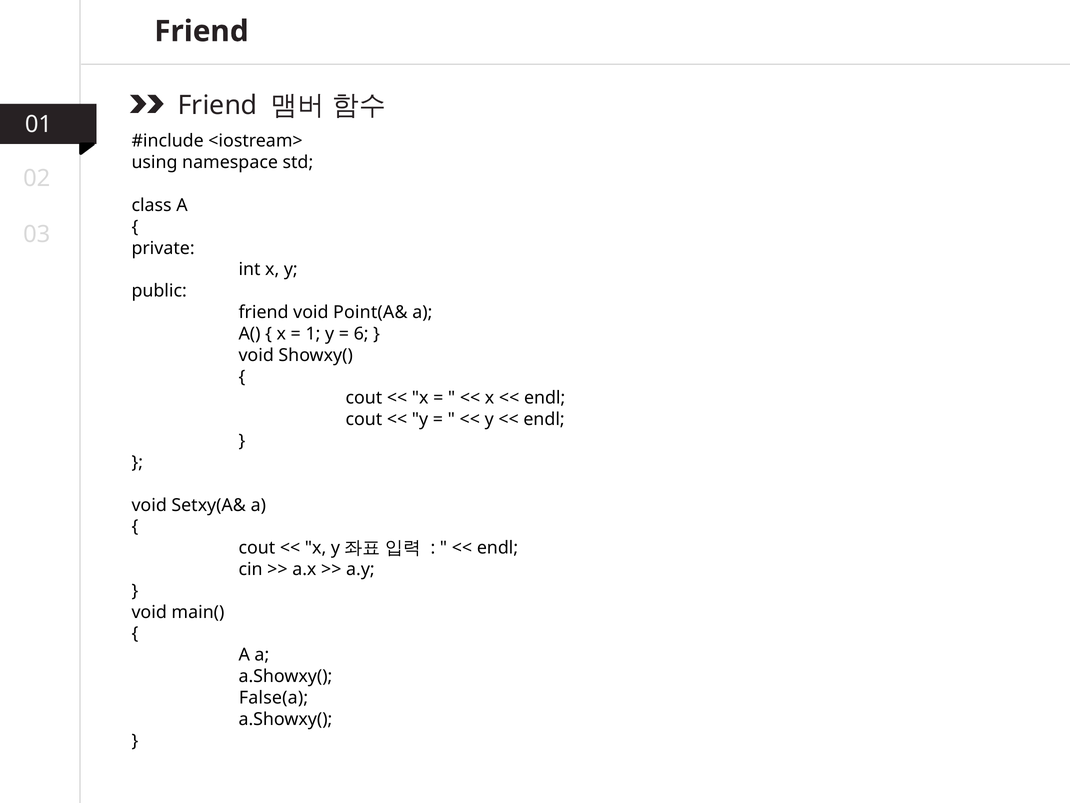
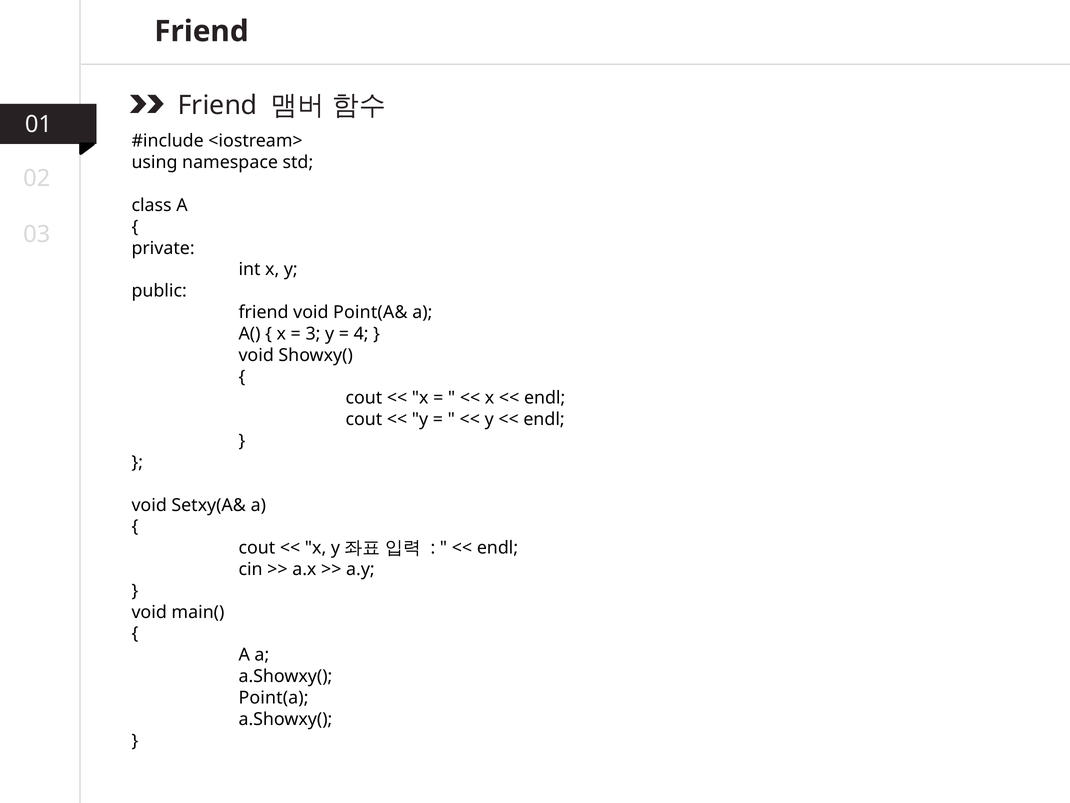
1: 1 -> 3
6: 6 -> 4
False(a: False(a -> Point(a
